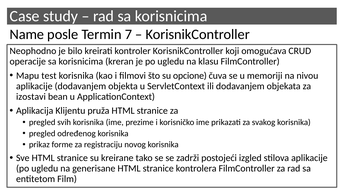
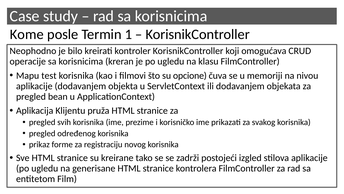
Name: Name -> Kome
7: 7 -> 1
izostavi at (31, 96): izostavi -> pregled
